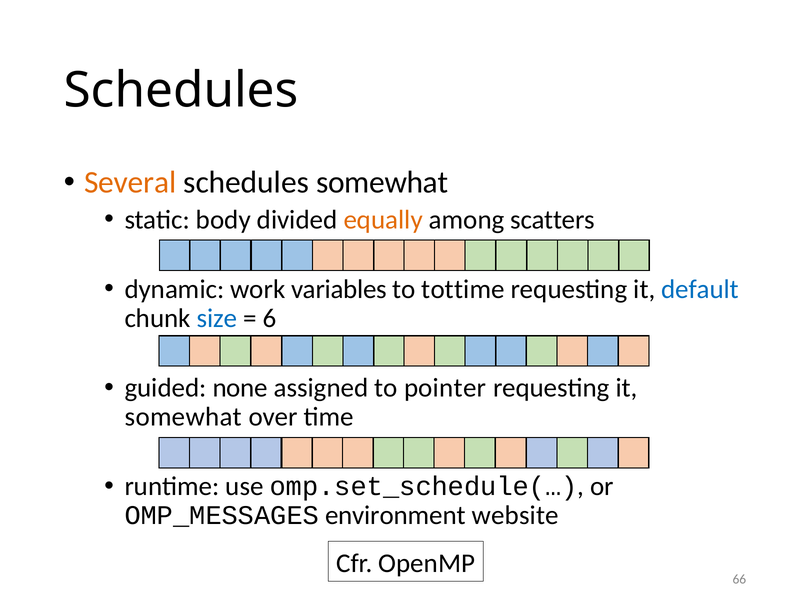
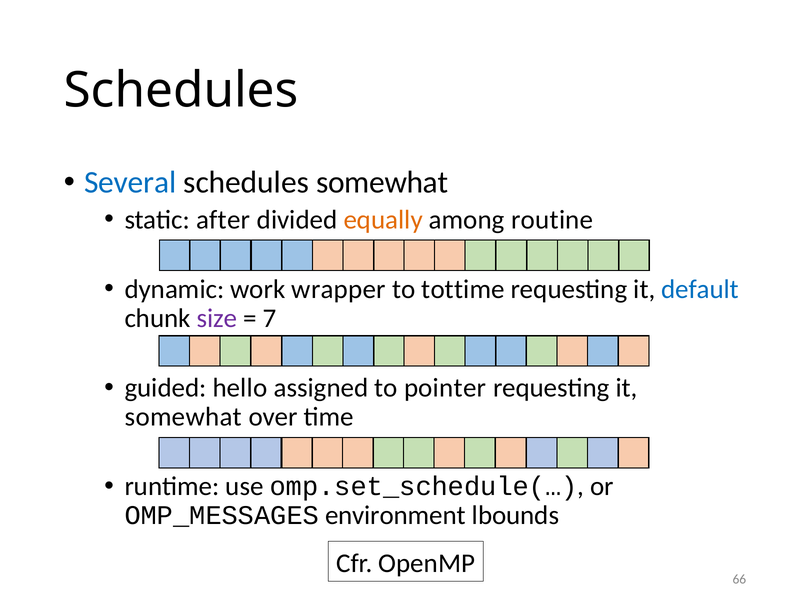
Several colour: orange -> blue
body: body -> after
scatters: scatters -> routine
variables: variables -> wrapper
size colour: blue -> purple
6: 6 -> 7
none: none -> hello
website: website -> lbounds
